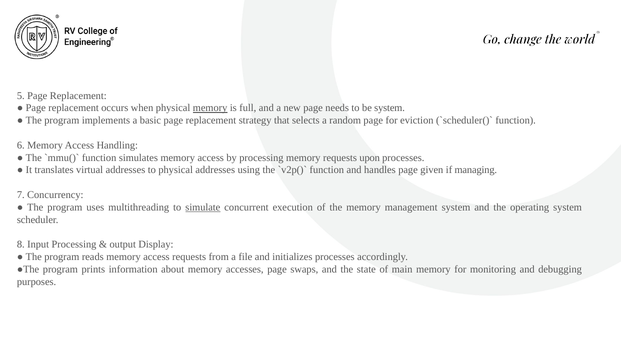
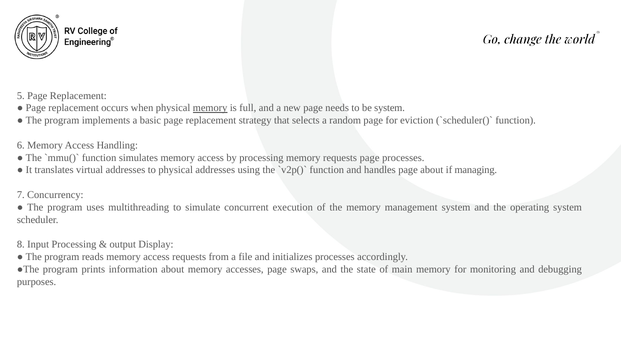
requests upon: upon -> page
page given: given -> about
simulate underline: present -> none
